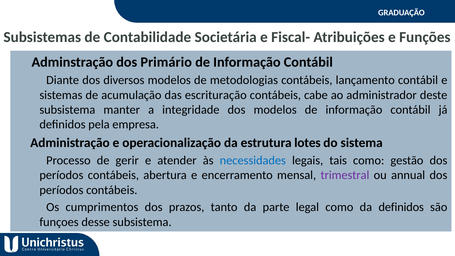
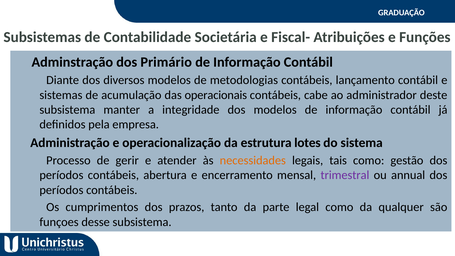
escrituração: escrituração -> operacionais
necessidades colour: blue -> orange
da definidos: definidos -> qualquer
